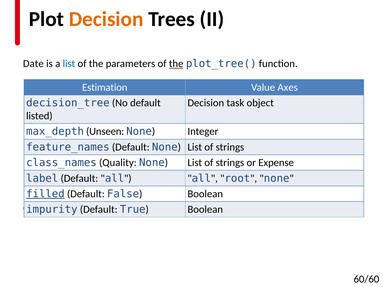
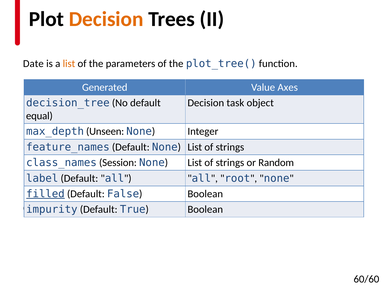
list at (69, 64) colour: blue -> orange
the at (176, 64) underline: present -> none
Estimation: Estimation -> Generated
listed: listed -> equal
Quality: Quality -> Session
Expense: Expense -> Random
